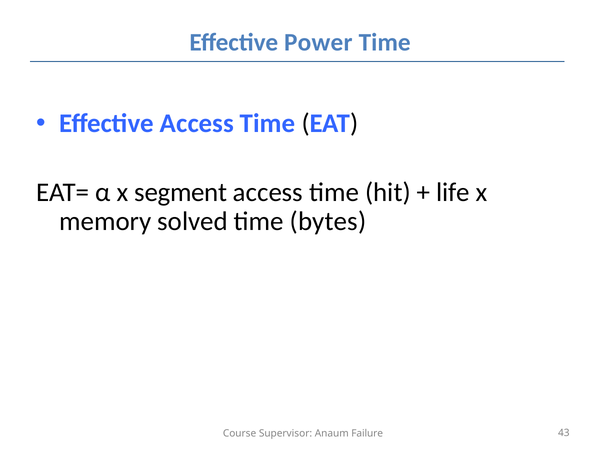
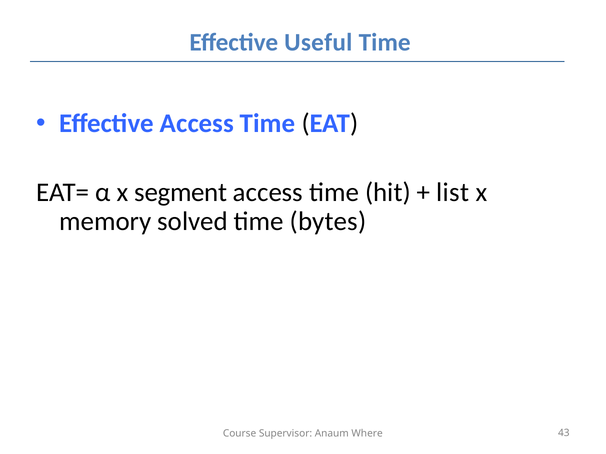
Power: Power -> Useful
life: life -> list
Failure: Failure -> Where
